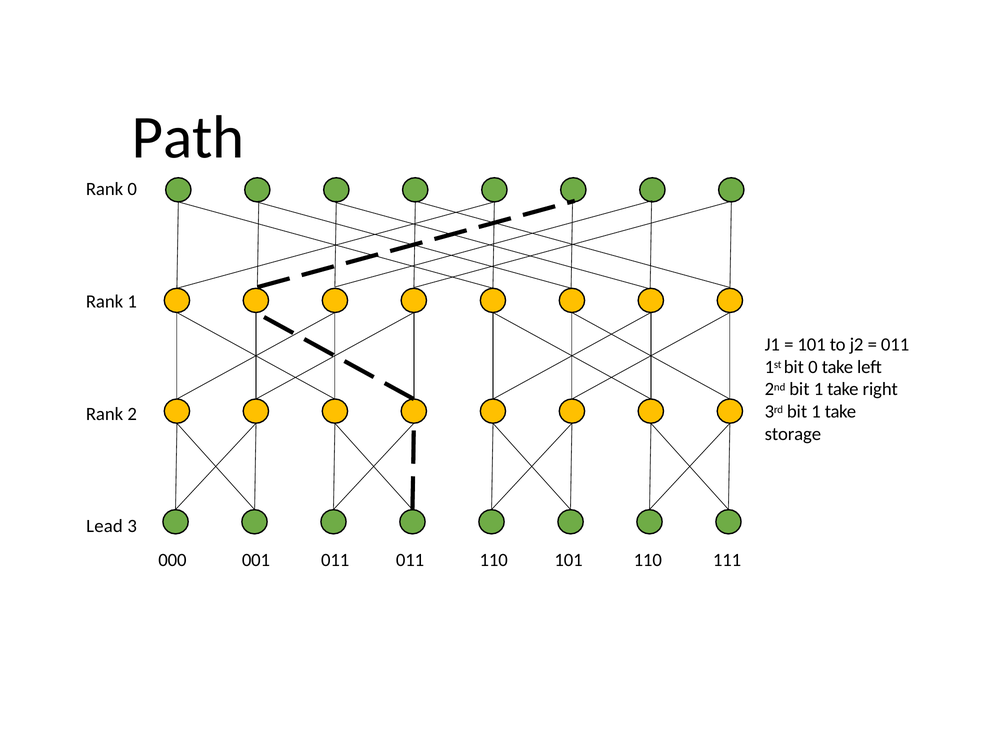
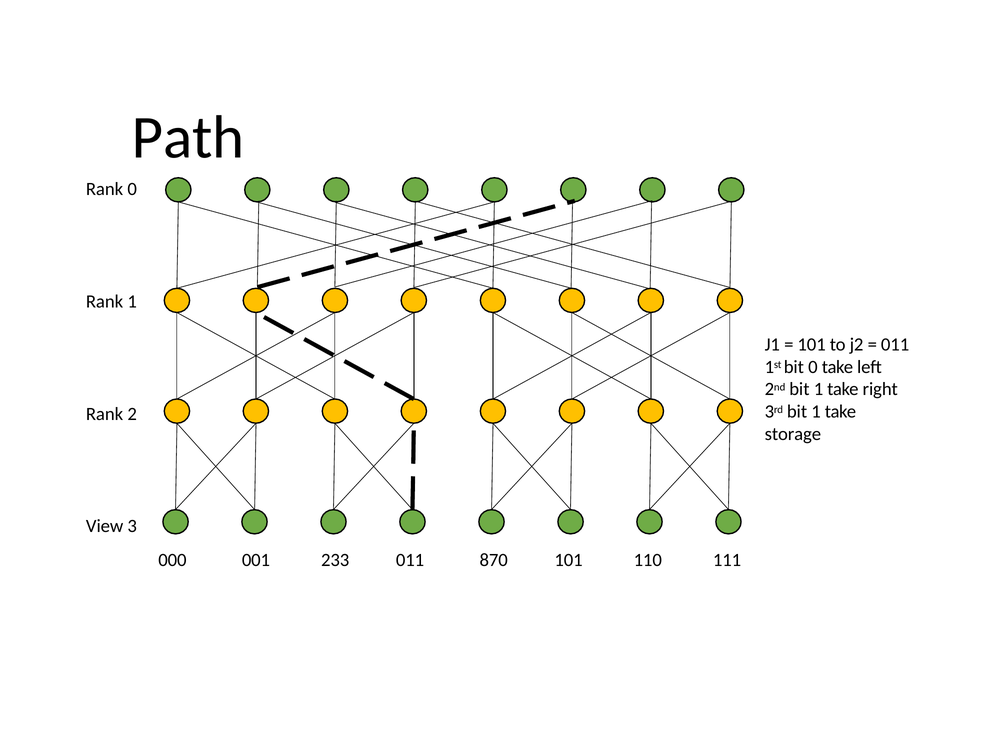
Lead: Lead -> View
001 011: 011 -> 233
011 110: 110 -> 870
